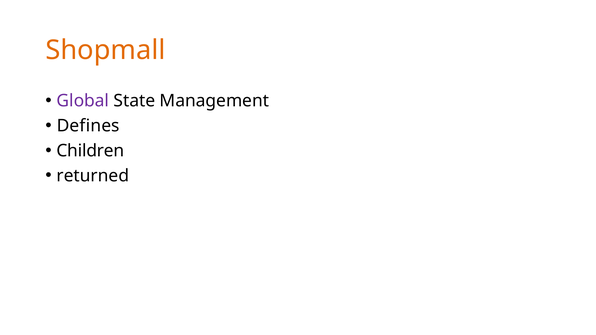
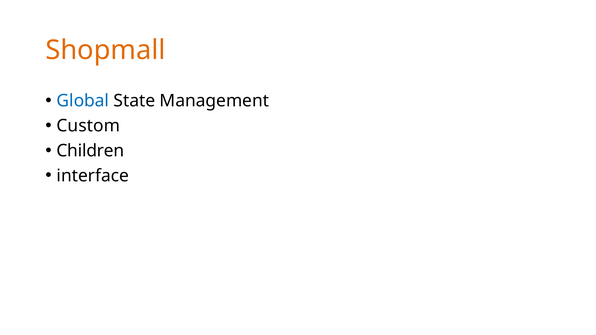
Global colour: purple -> blue
Defines: Defines -> Custom
returned: returned -> interface
